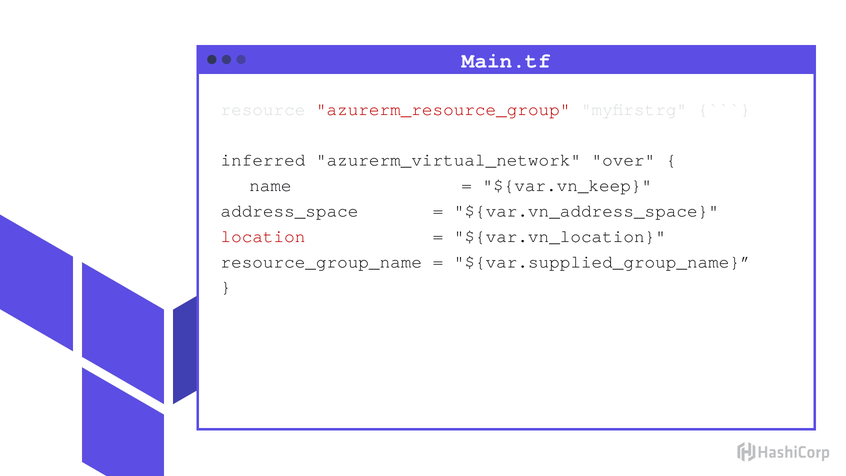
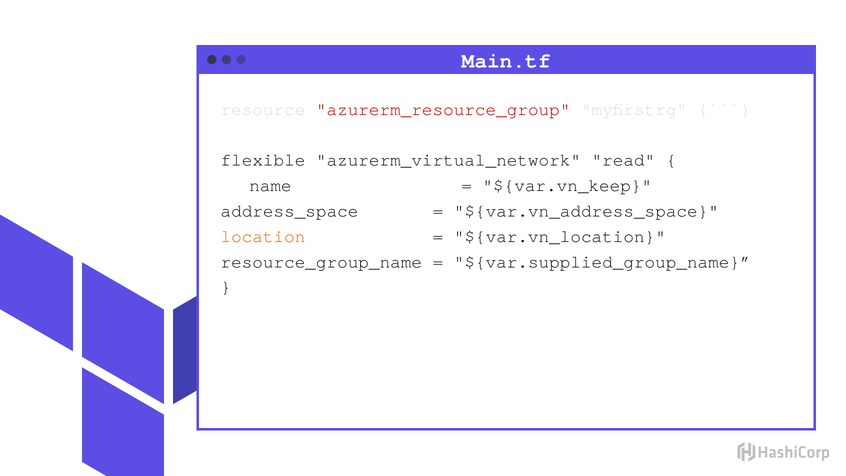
inferred: inferred -> flexible
over: over -> read
location colour: red -> orange
